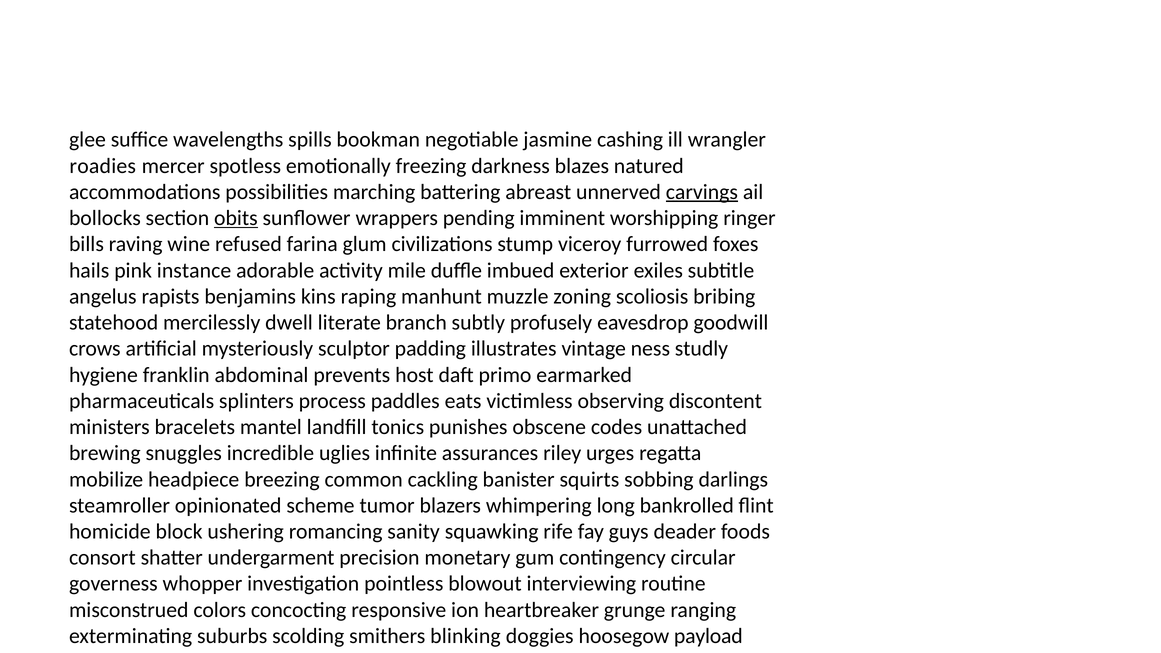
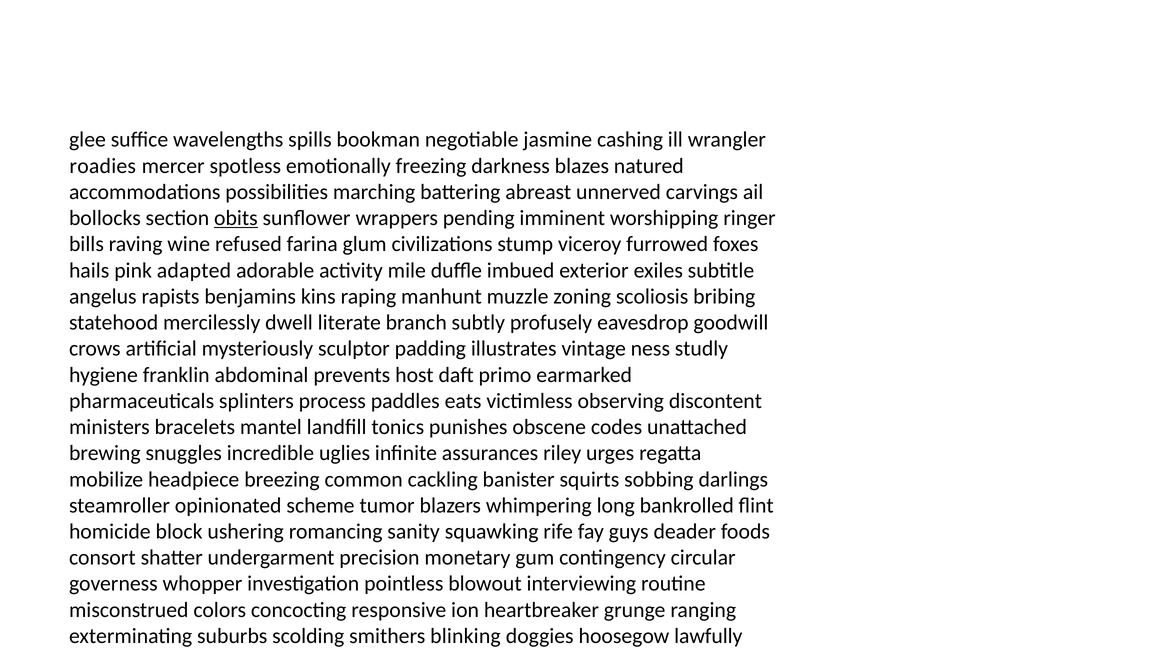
carvings underline: present -> none
instance: instance -> adapted
payload: payload -> lawfully
